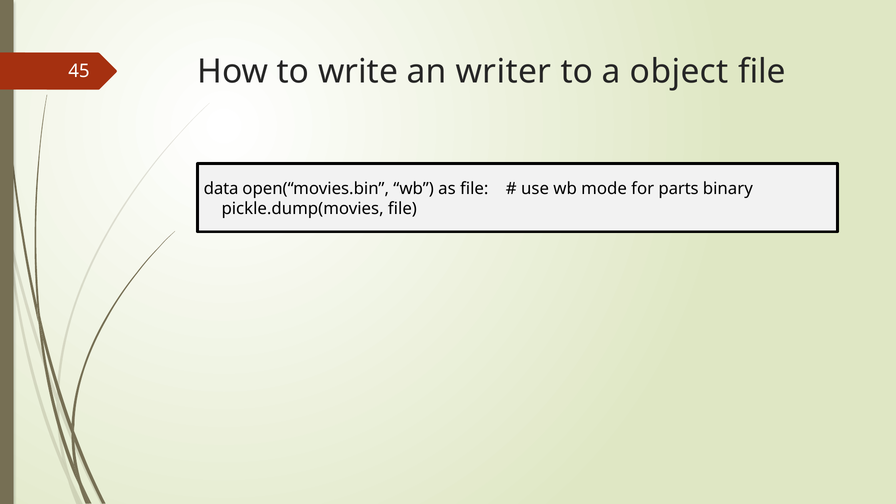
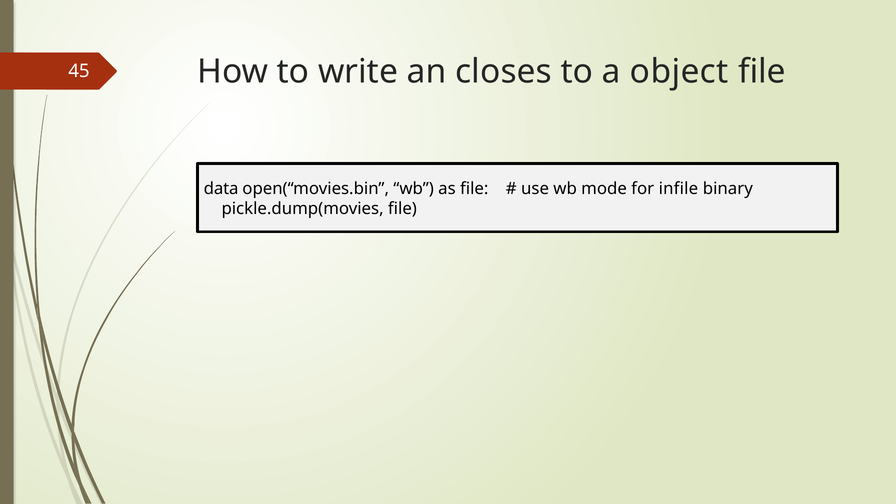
writer: writer -> closes
parts: parts -> infile
